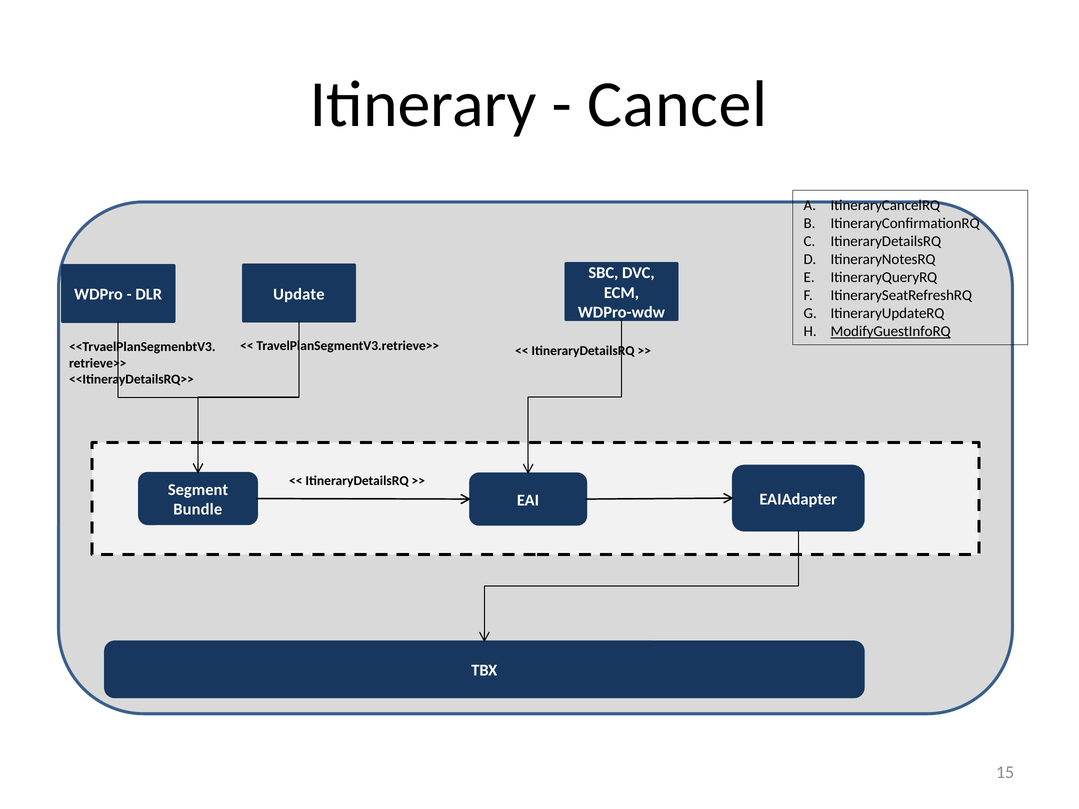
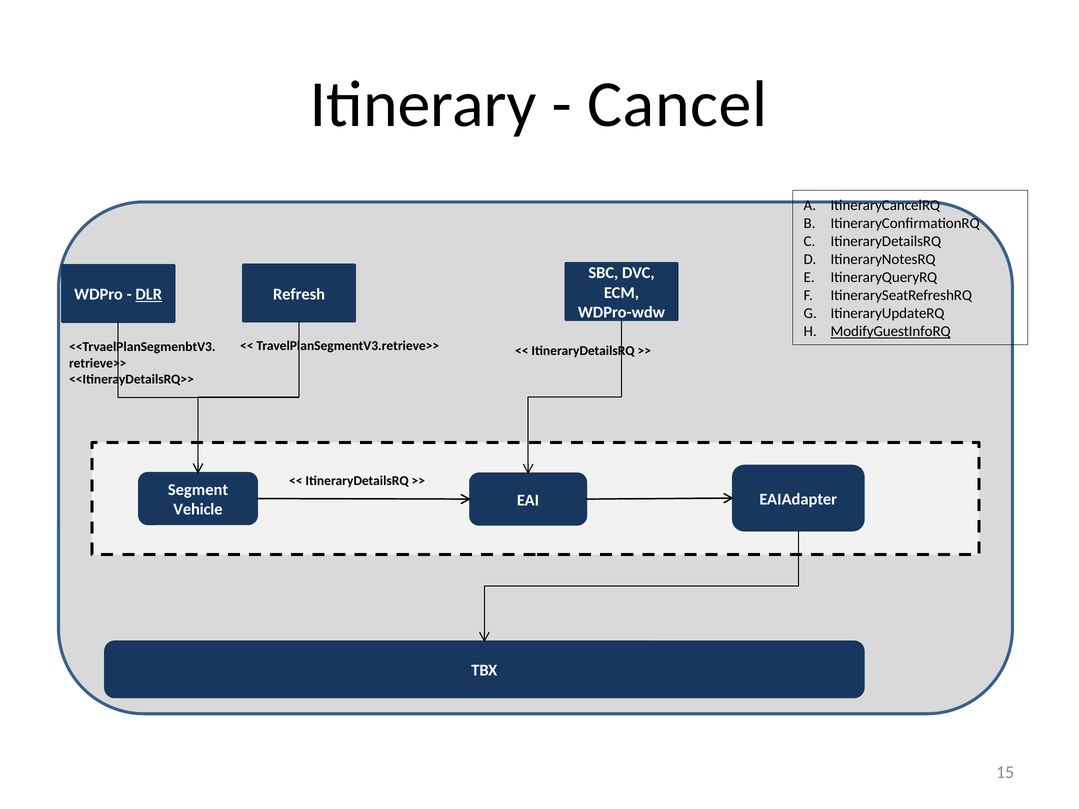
Update: Update -> Refresh
DLR underline: none -> present
Bundle: Bundle -> Vehicle
